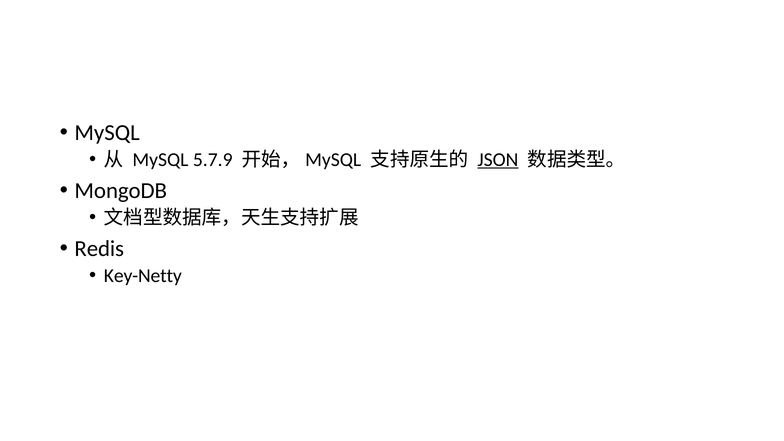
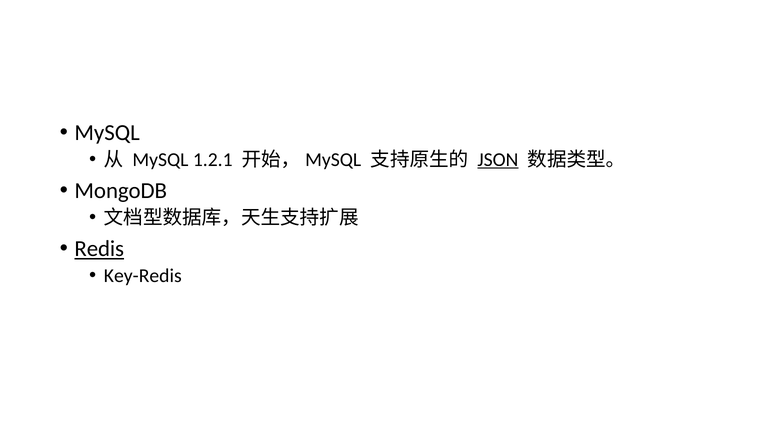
5.7.9: 5.7.9 -> 1.2.1
Redis underline: none -> present
Key-Netty: Key-Netty -> Key-Redis
